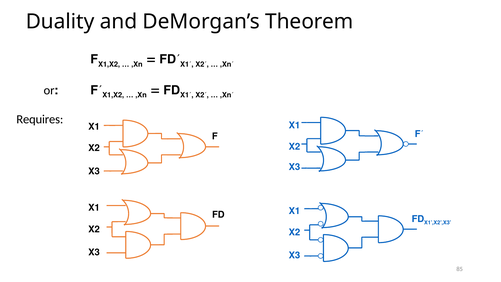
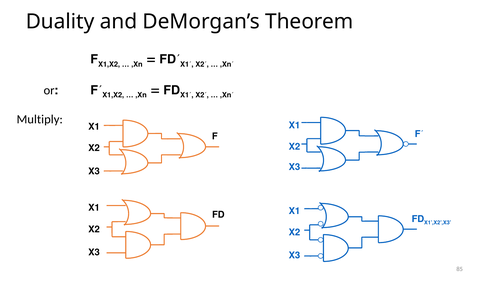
Requires: Requires -> Multiply
